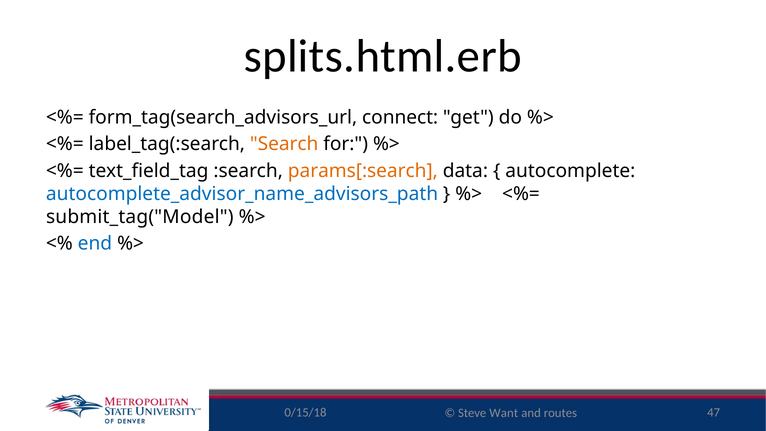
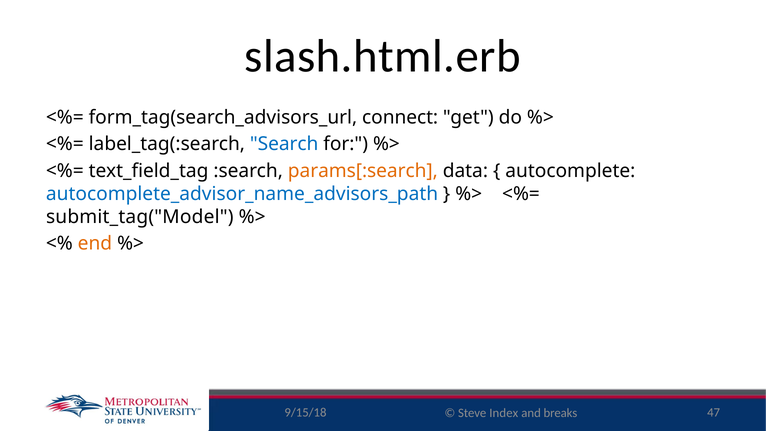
splits.html.erb: splits.html.erb -> slash.html.erb
Search colour: orange -> blue
end colour: blue -> orange
0/15/18: 0/15/18 -> 9/15/18
Want: Want -> Index
routes: routes -> breaks
